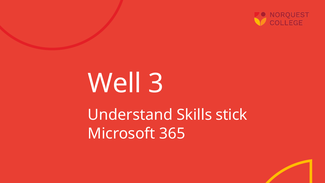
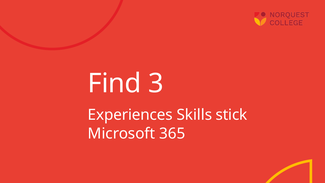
Well: Well -> Find
Understand: Understand -> Experiences
